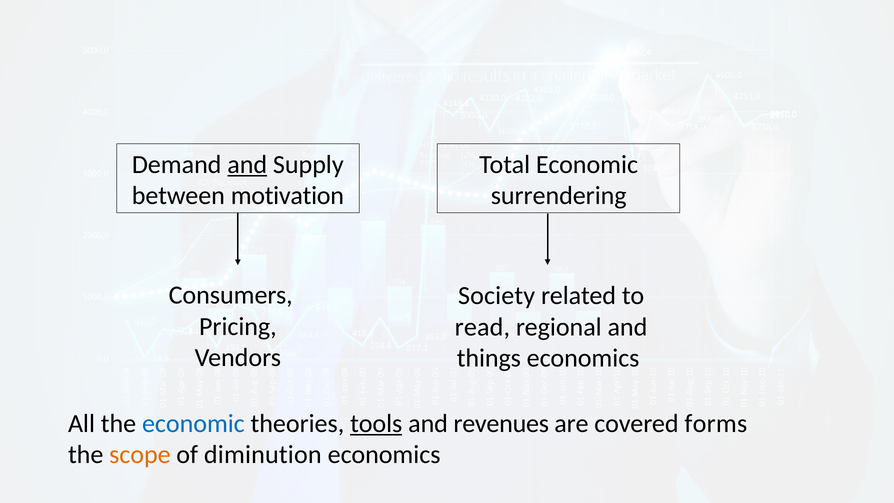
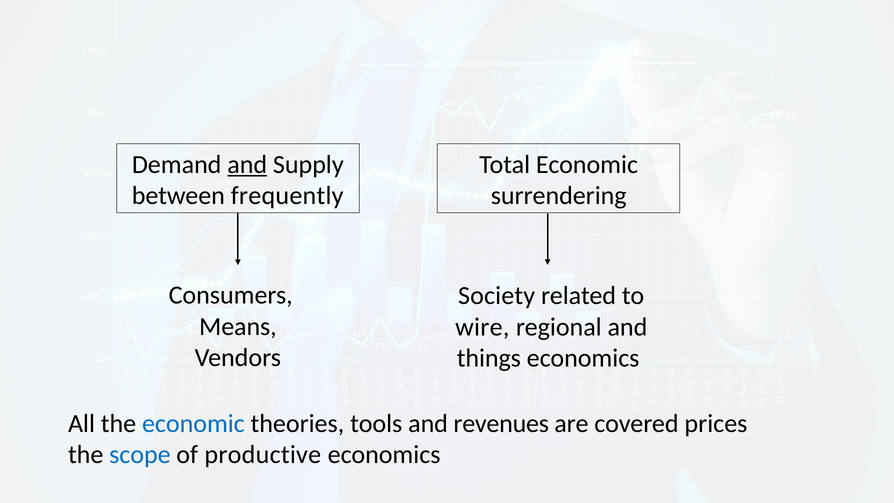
motivation: motivation -> frequently
Pricing: Pricing -> Means
read: read -> wire
tools underline: present -> none
forms: forms -> prices
scope colour: orange -> blue
diminution: diminution -> productive
